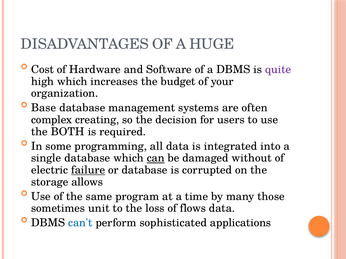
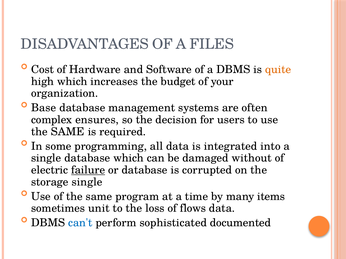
HUGE: HUGE -> FILES
quite colour: purple -> orange
creating: creating -> ensures
BOTH at (68, 132): BOTH -> SAME
can underline: present -> none
storage allows: allows -> single
those: those -> items
applications: applications -> documented
